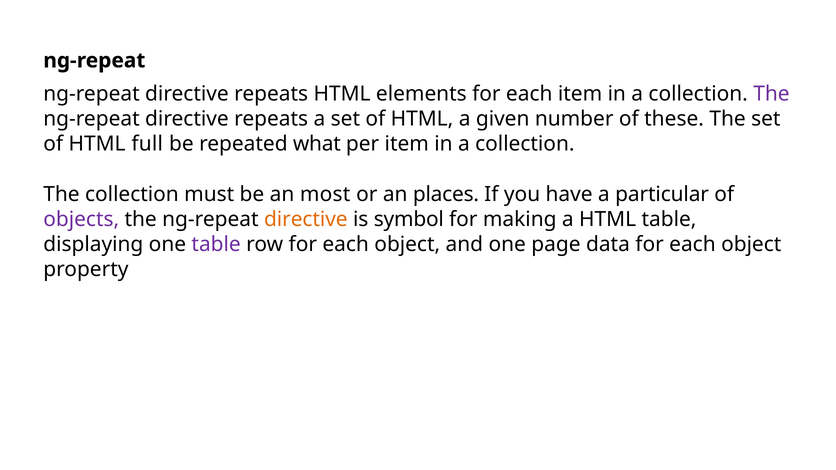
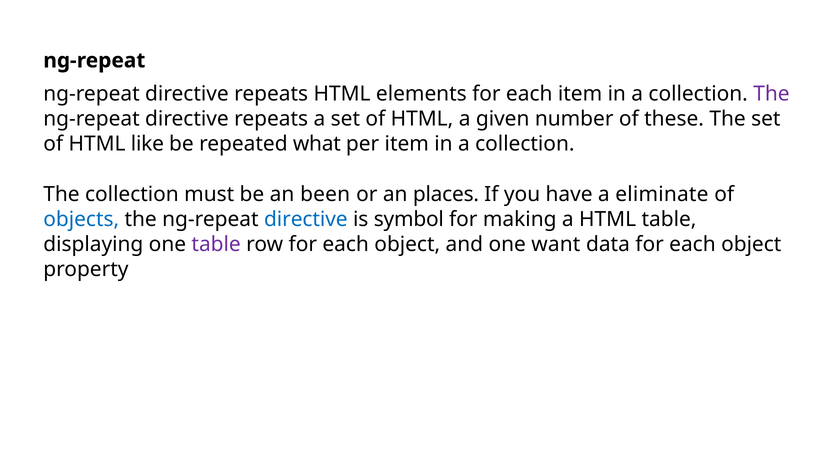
full: full -> like
most: most -> been
particular: particular -> eliminate
objects colour: purple -> blue
directive at (306, 219) colour: orange -> blue
page: page -> want
